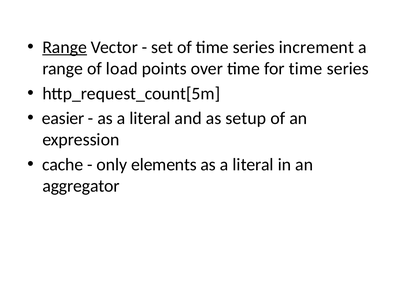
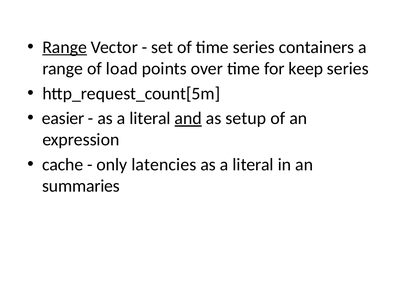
increment: increment -> containers
for time: time -> keep
and underline: none -> present
elements: elements -> latencies
aggregator: aggregator -> summaries
